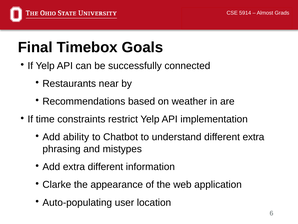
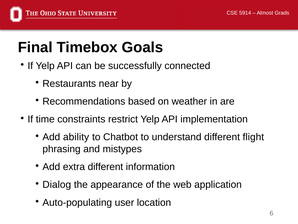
different extra: extra -> flight
Clarke: Clarke -> Dialog
